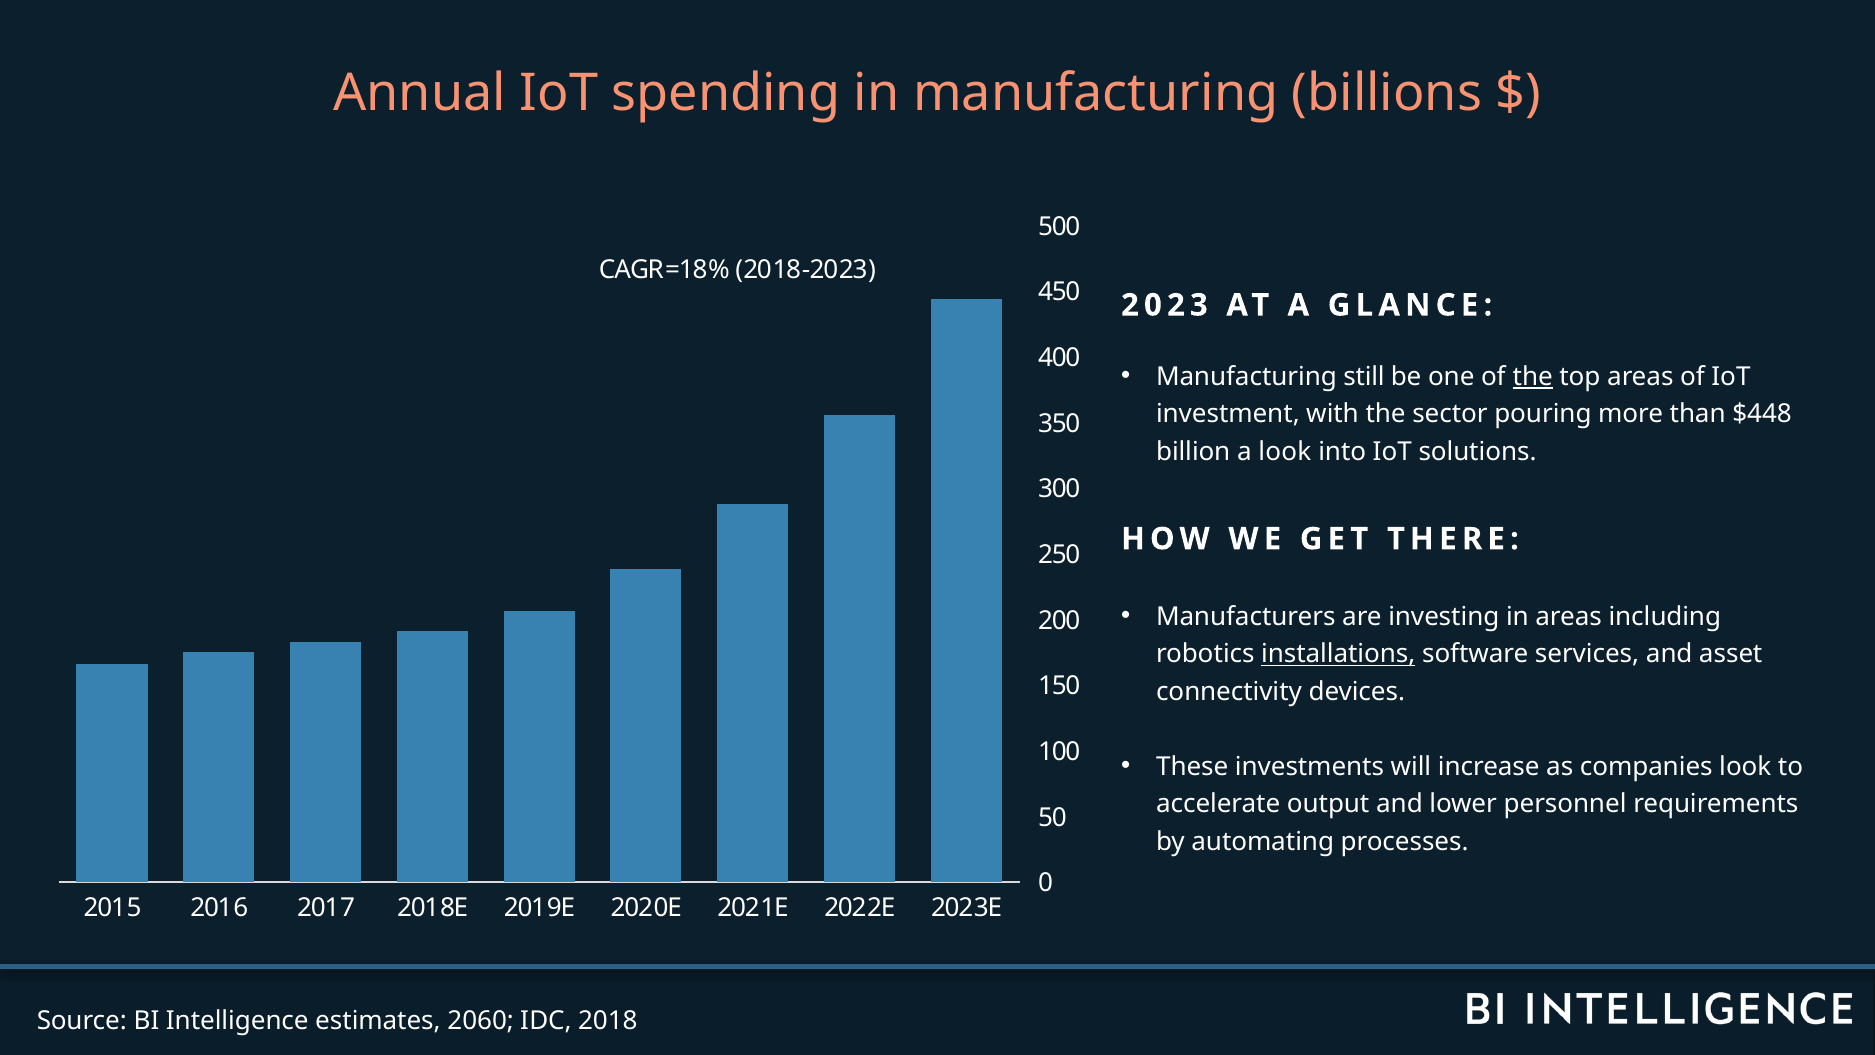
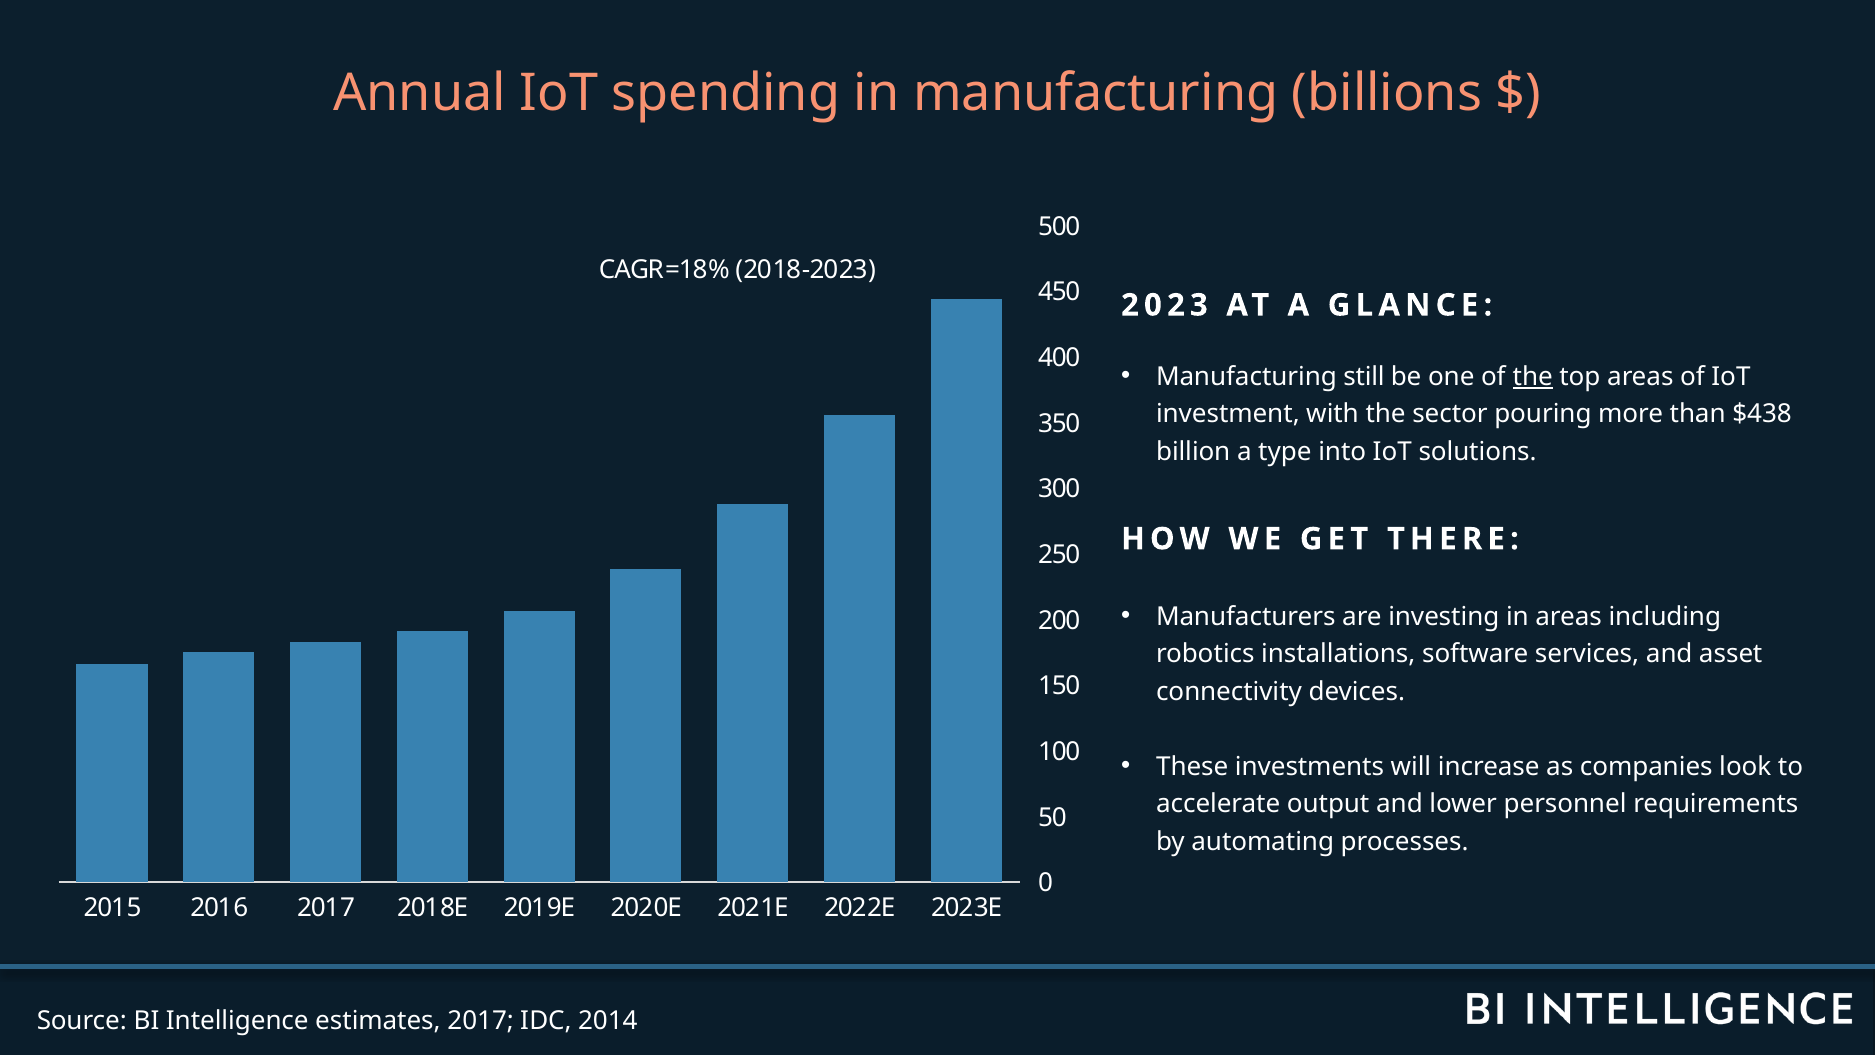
$448: $448 -> $438
a look: look -> type
installations underline: present -> none
estimates 2060: 2060 -> 2017
2018: 2018 -> 2014
